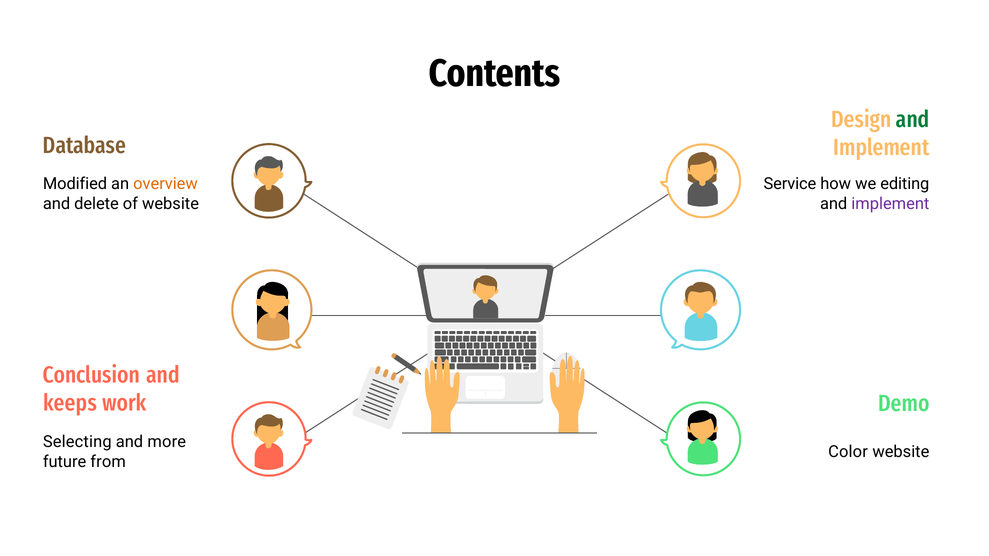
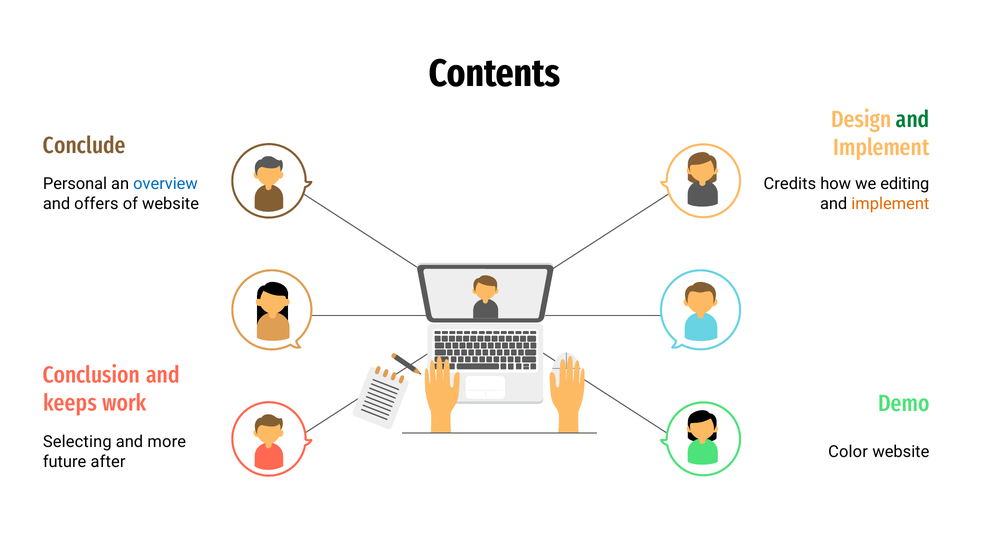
Database: Database -> Conclude
Modified: Modified -> Personal
overview colour: orange -> blue
Service: Service -> Credits
delete: delete -> offers
implement at (890, 204) colour: purple -> orange
from: from -> after
